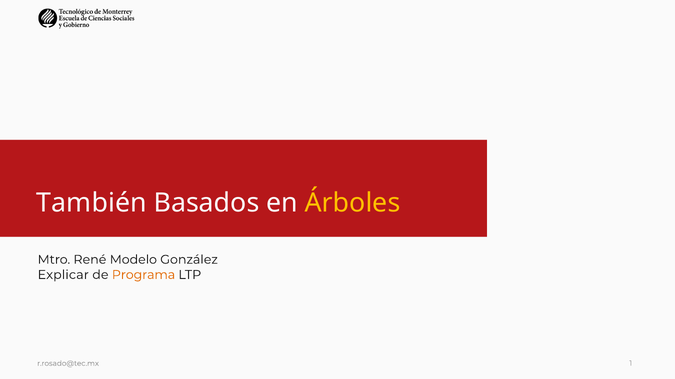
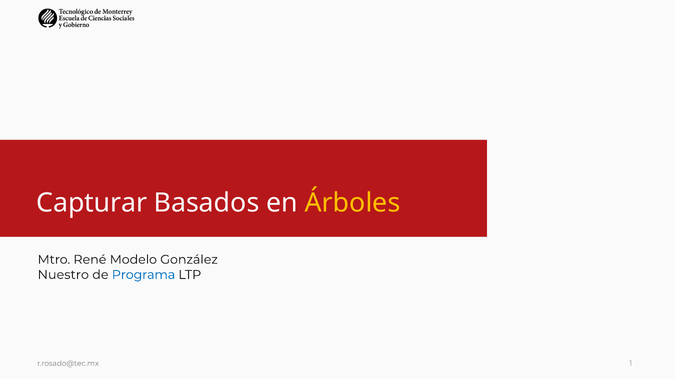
También: También -> Capturar
Explicar: Explicar -> Nuestro
Programa colour: orange -> blue
